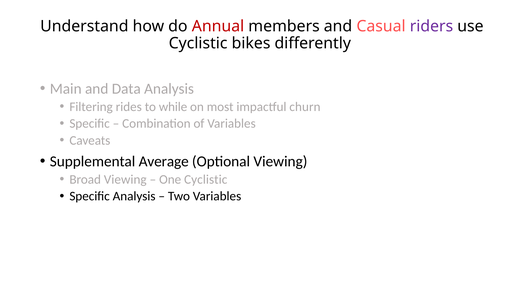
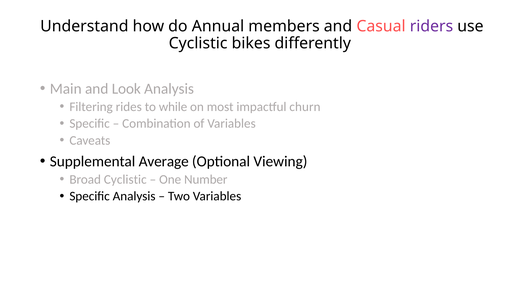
Annual colour: red -> black
Data: Data -> Look
Broad Viewing: Viewing -> Cyclistic
One Cyclistic: Cyclistic -> Number
